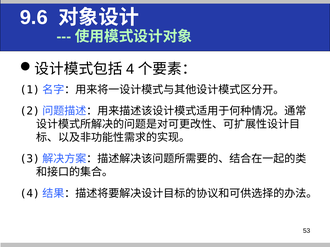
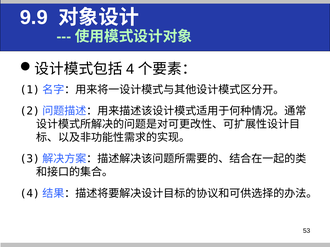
9.6: 9.6 -> 9.9
